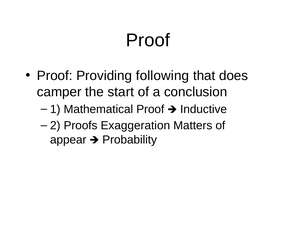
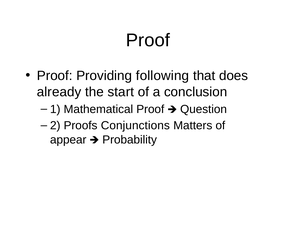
camper: camper -> already
Inductive: Inductive -> Question
Exaggeration: Exaggeration -> Conjunctions
